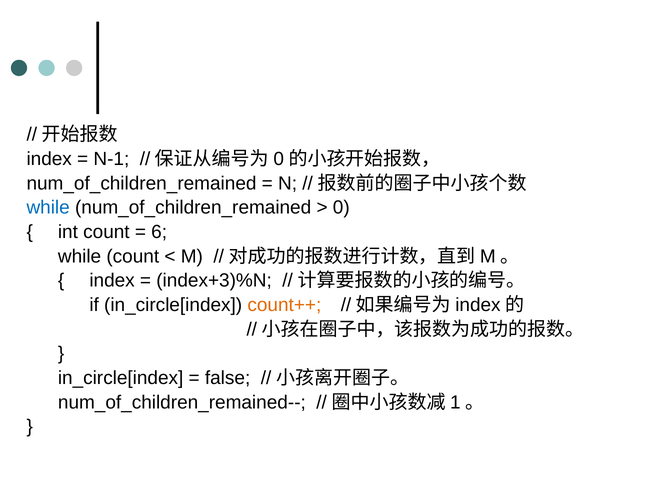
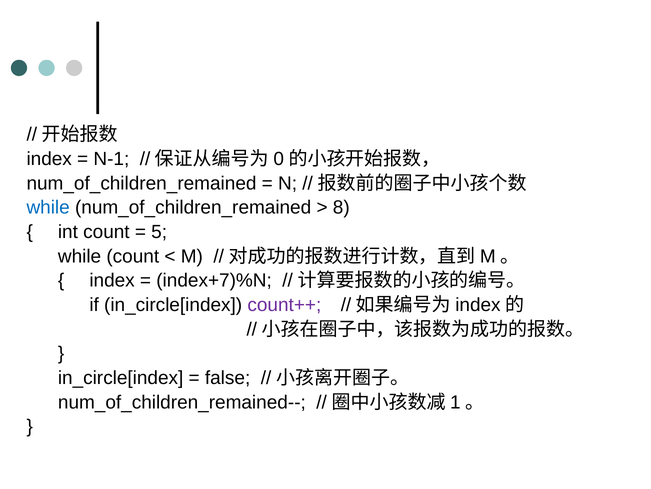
0: 0 -> 8
6: 6 -> 5
index+3)%N: index+3)%N -> index+7)%N
count++ colour: orange -> purple
